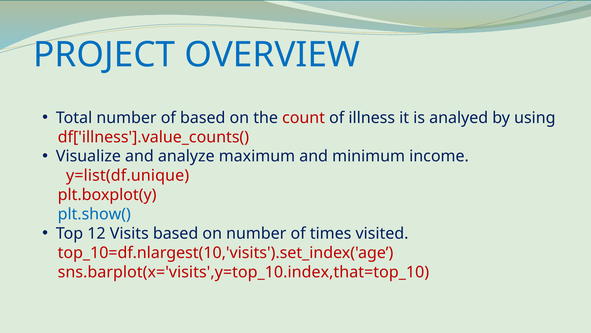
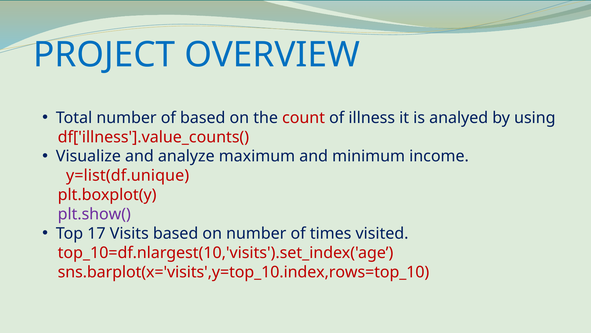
plt.show( colour: blue -> purple
12: 12 -> 17
sns.barplot(x='visits',y=top_10.index,that=top_10: sns.barplot(x='visits',y=top_10.index,that=top_10 -> sns.barplot(x='visits',y=top_10.index,rows=top_10
